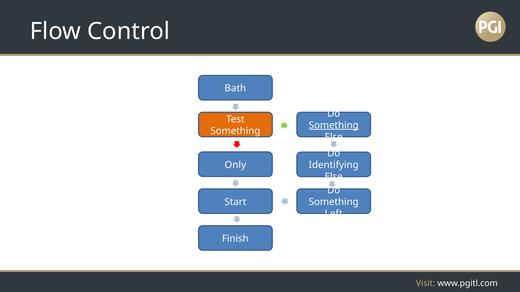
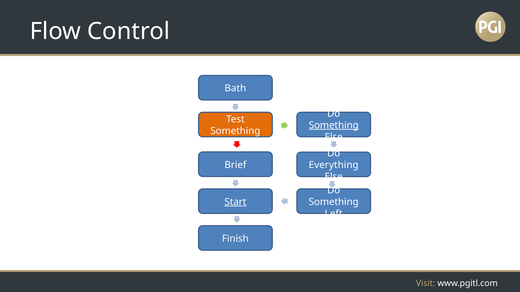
Only: Only -> Brief
Identifying: Identifying -> Everything
Start underline: none -> present
